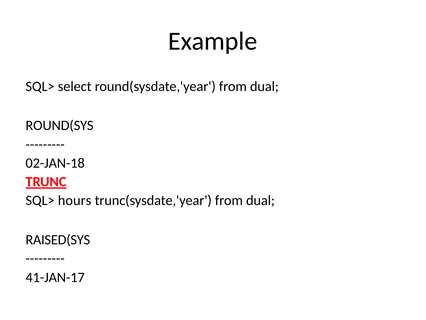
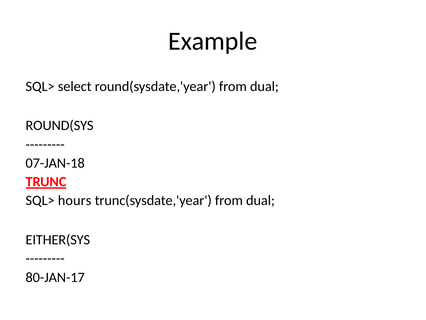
02-JAN-18: 02-JAN-18 -> 07-JAN-18
RAISED(SYS: RAISED(SYS -> EITHER(SYS
41-JAN-17: 41-JAN-17 -> 80-JAN-17
